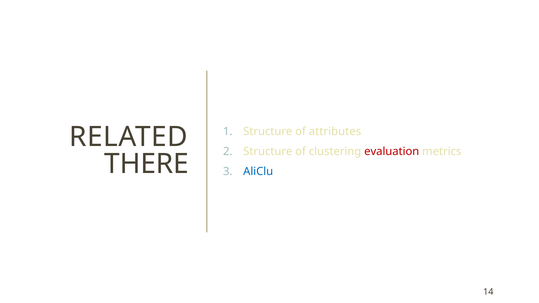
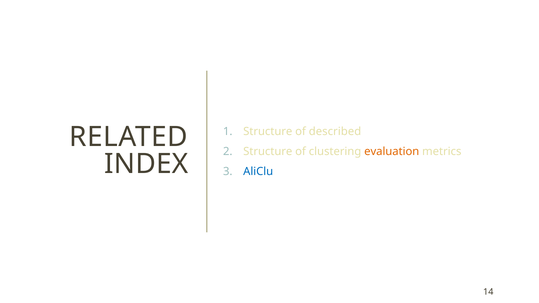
attributes: attributes -> described
evaluation colour: red -> orange
THERE: THERE -> INDEX
